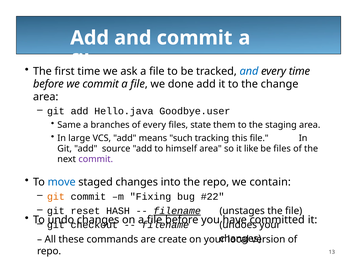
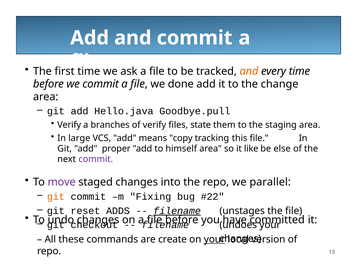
and at (249, 71) colour: blue -> orange
Goodbye.user: Goodbye.user -> Goodbye.pull
Same at (69, 125): Same -> Verify
of every: every -> verify
such: such -> copy
source: source -> proper
be files: files -> else
move colour: blue -> purple
contain: contain -> parallel
HASH: HASH -> ADDS
your at (214, 239) underline: none -> present
